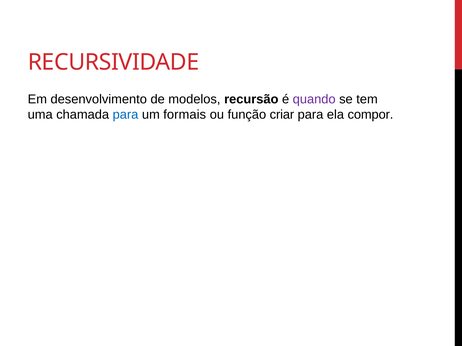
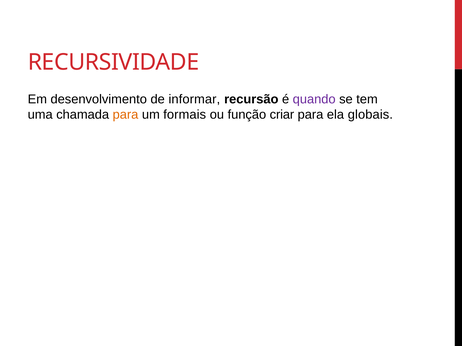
modelos: modelos -> informar
para at (126, 115) colour: blue -> orange
compor: compor -> globais
